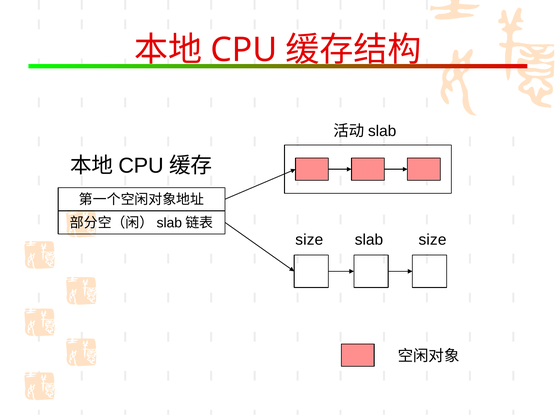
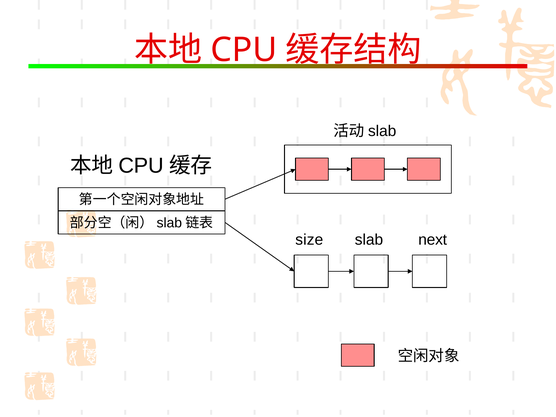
slab size: size -> next
